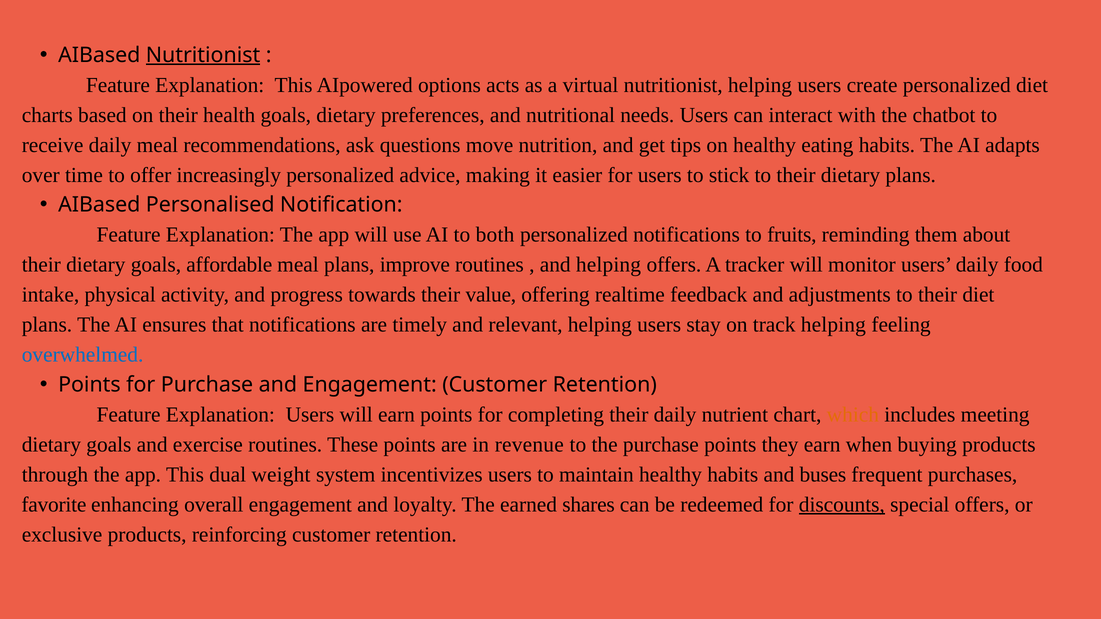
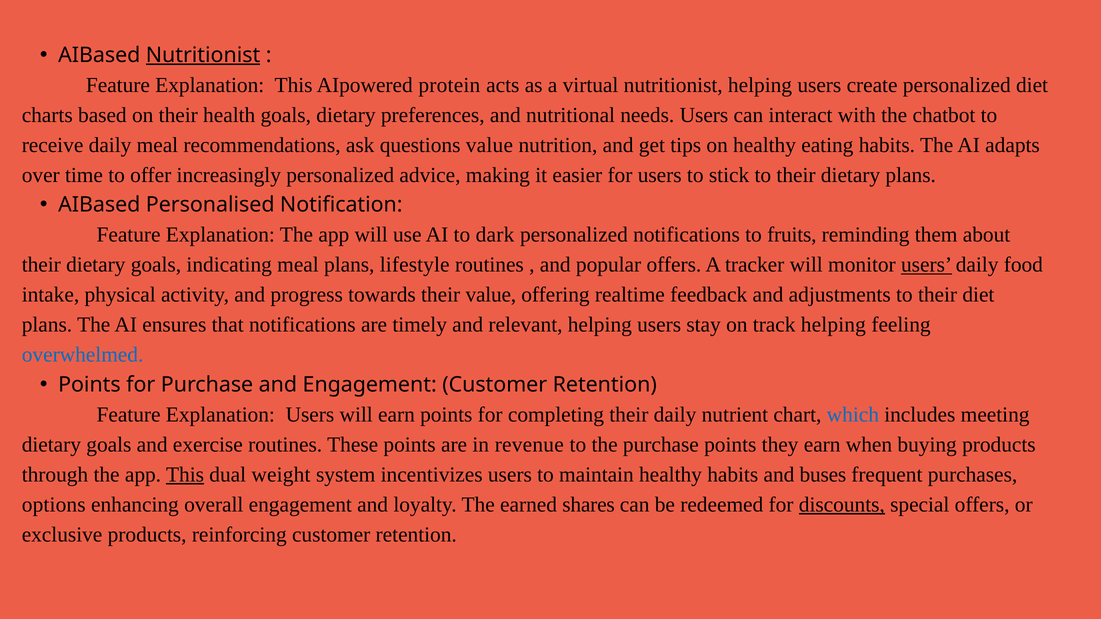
options: options -> protein
questions move: move -> value
both: both -> dark
affordable: affordable -> indicating
improve: improve -> lifestyle
and helping: helping -> popular
users at (927, 265) underline: none -> present
which colour: orange -> blue
This at (185, 475) underline: none -> present
favorite: favorite -> options
